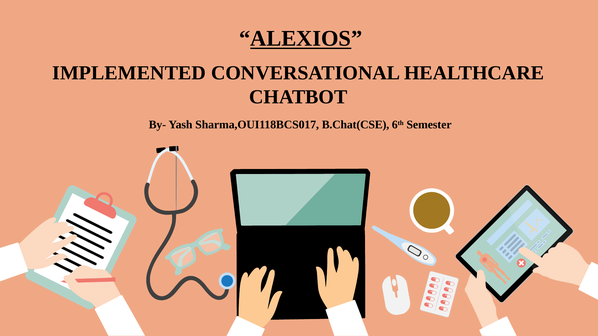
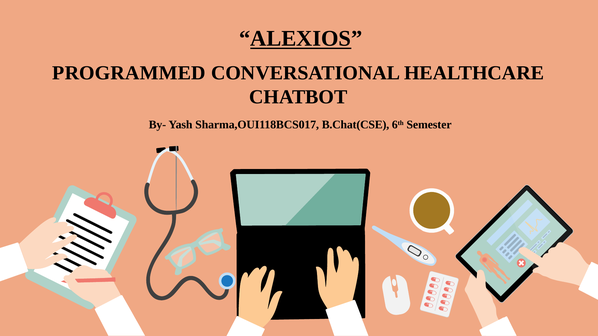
IMPLEMENTED: IMPLEMENTED -> PROGRAMMED
